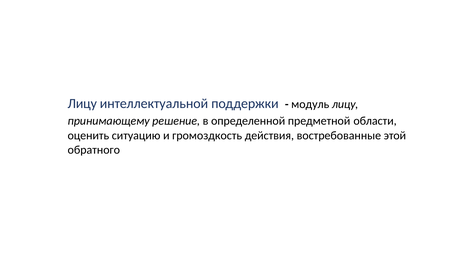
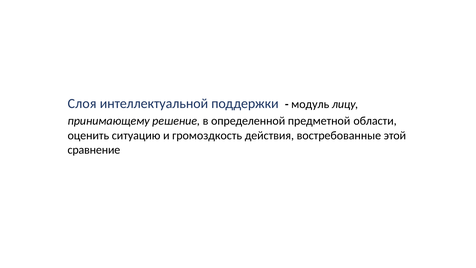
Лицу at (82, 104): Лицу -> Слоя
обратного: обратного -> сравнение
